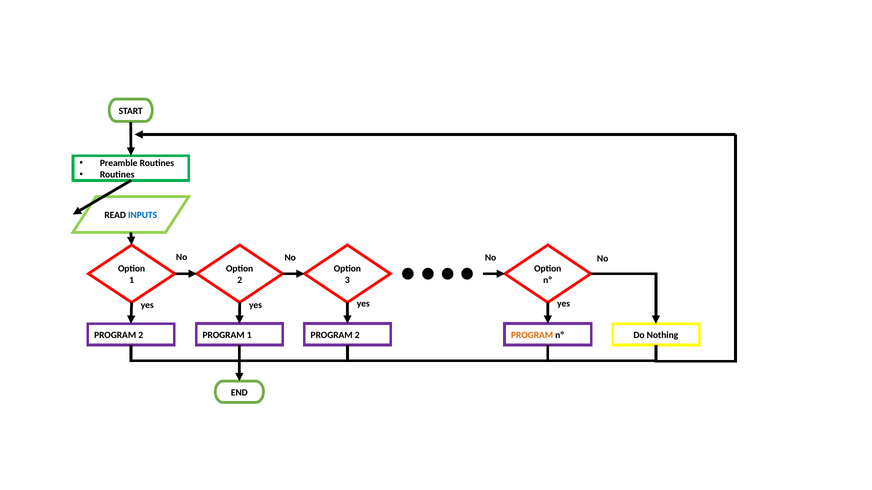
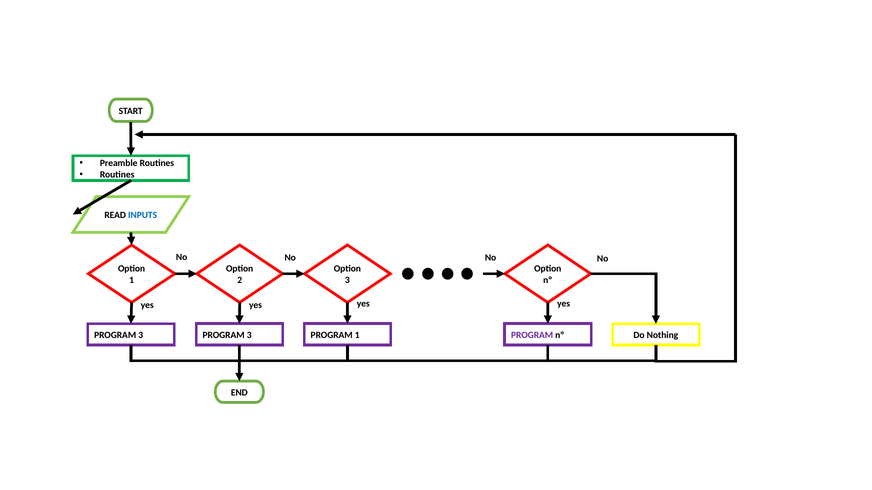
1 at (249, 335): 1 -> 3
PROGRAM at (532, 335) colour: orange -> purple
2 at (141, 335): 2 -> 3
2 at (357, 335): 2 -> 1
